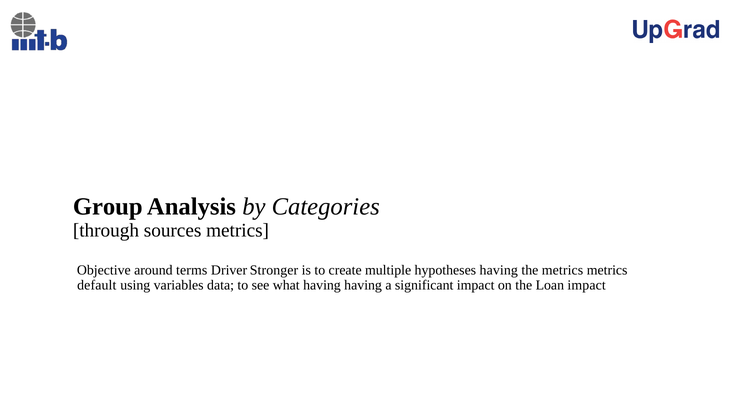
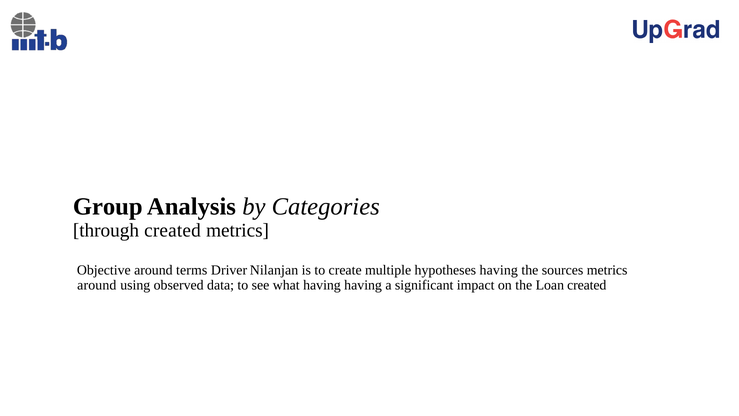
through sources: sources -> created
Stronger: Stronger -> Nilanjan
the metrics: metrics -> sources
default at (97, 285): default -> around
variables: variables -> observed
Loan impact: impact -> created
